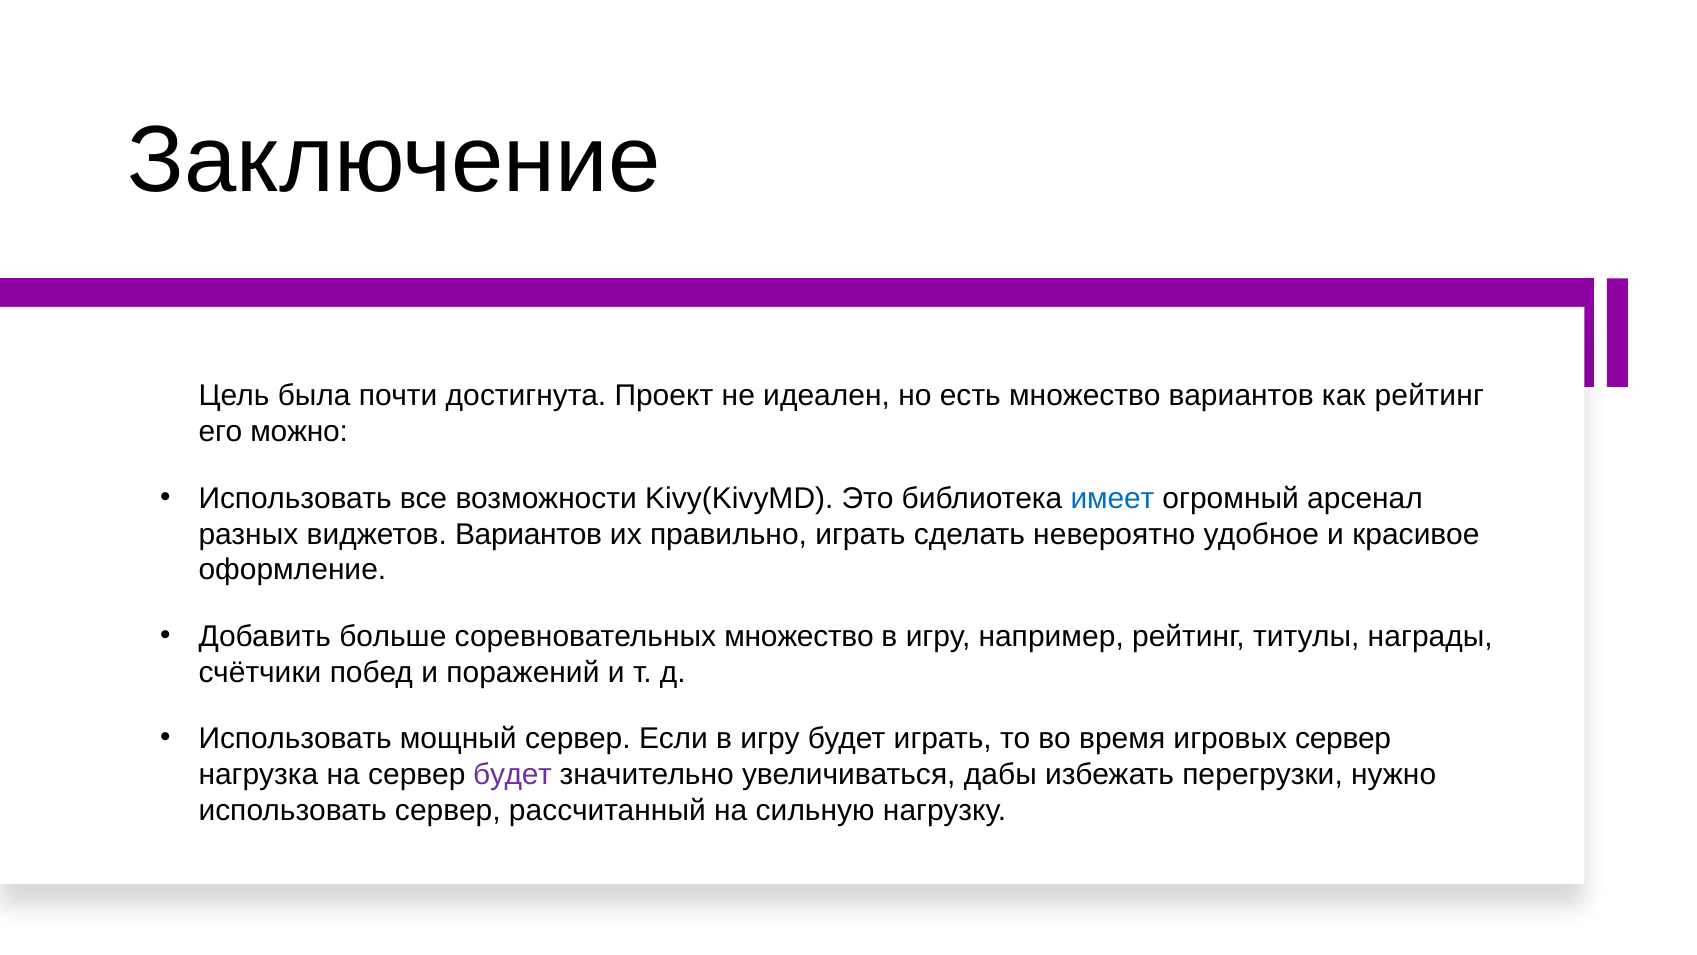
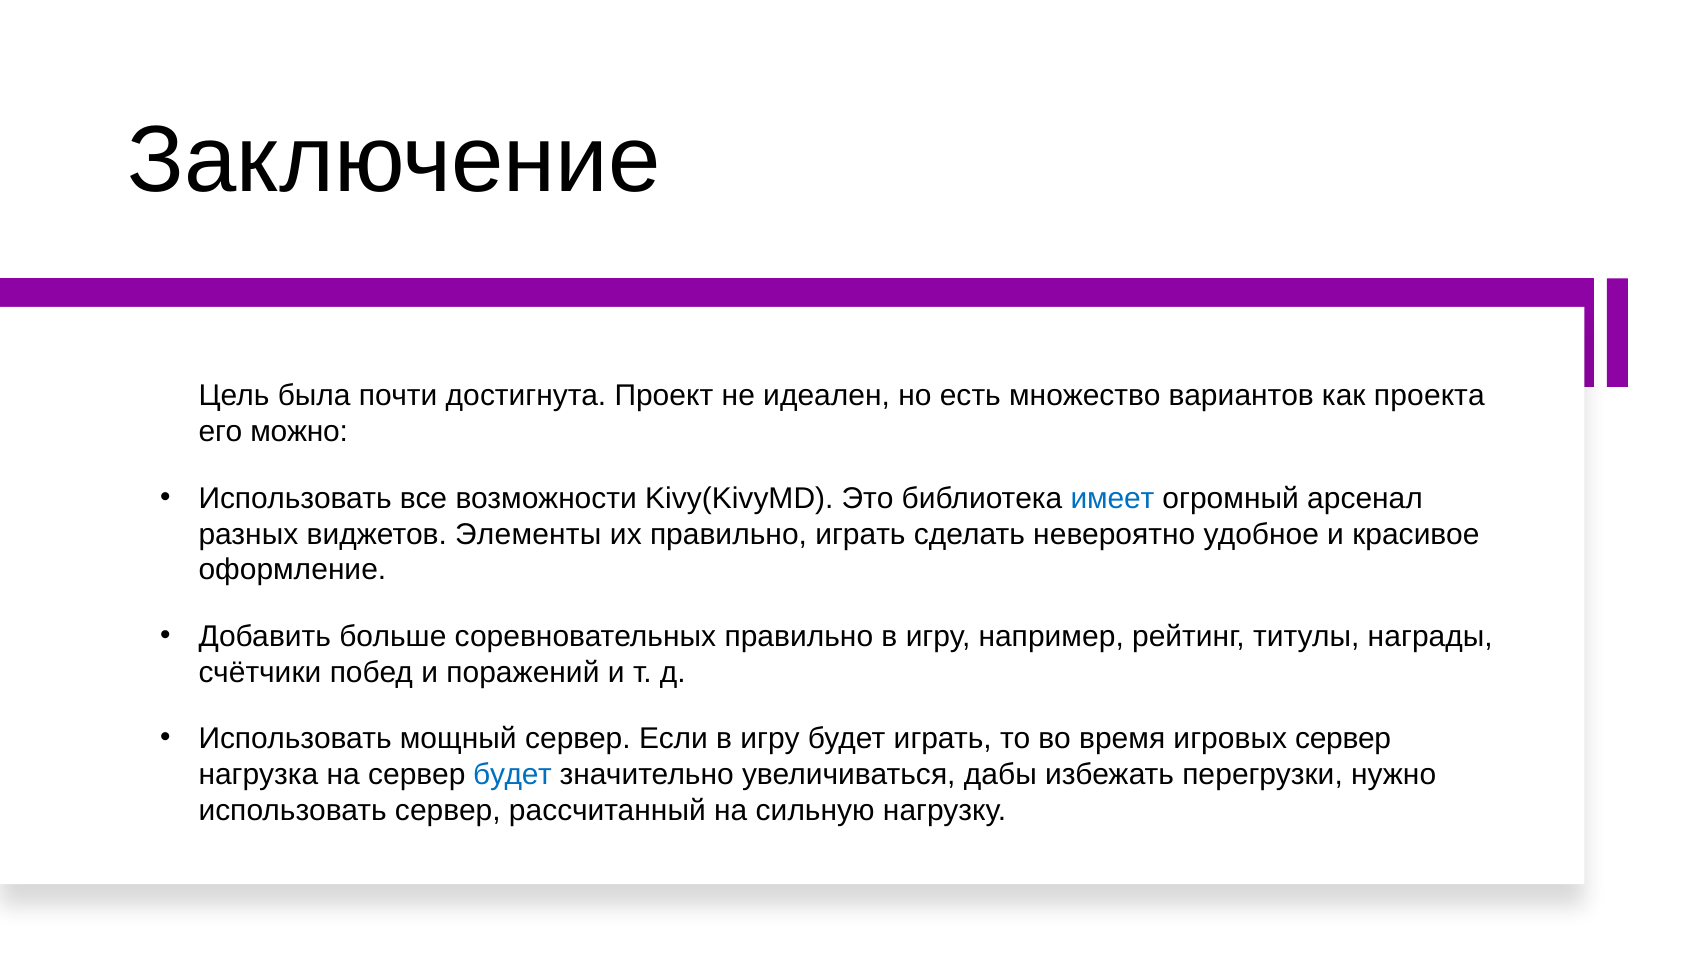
как рейтинг: рейтинг -> проекта
виджетов Вариантов: Вариантов -> Элементы
соревновательных множество: множество -> правильно
будет at (513, 774) colour: purple -> blue
